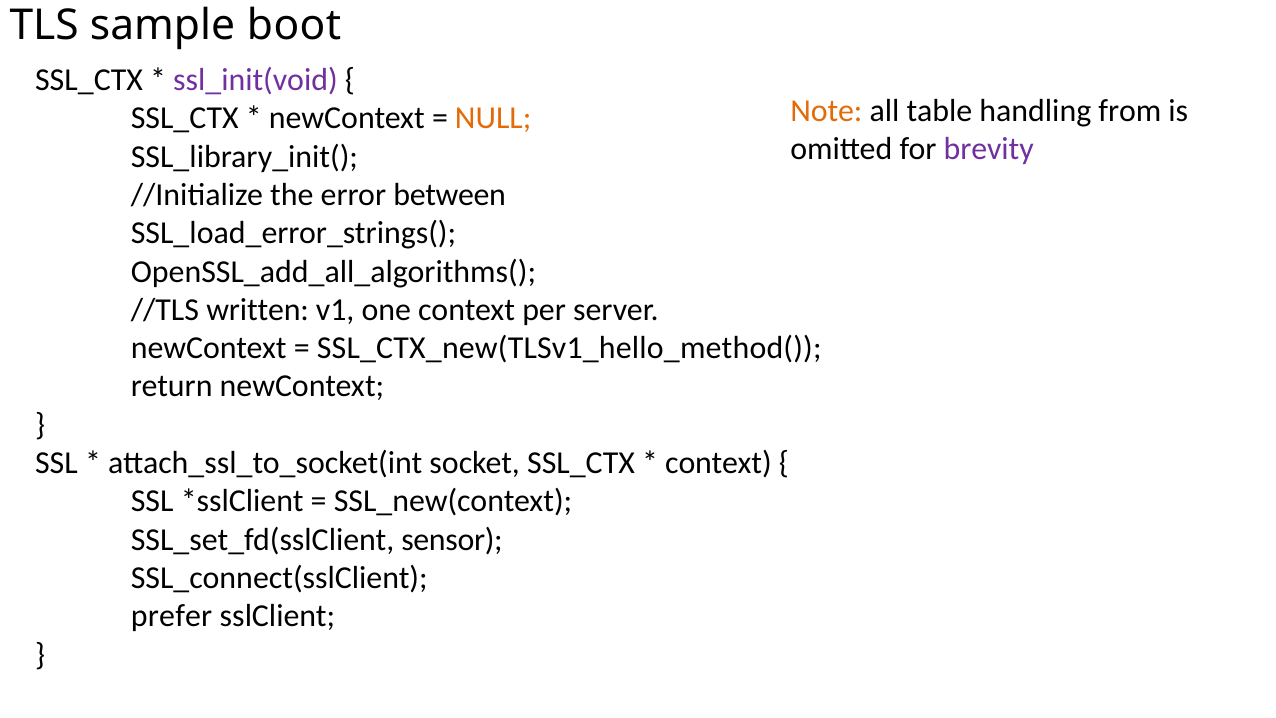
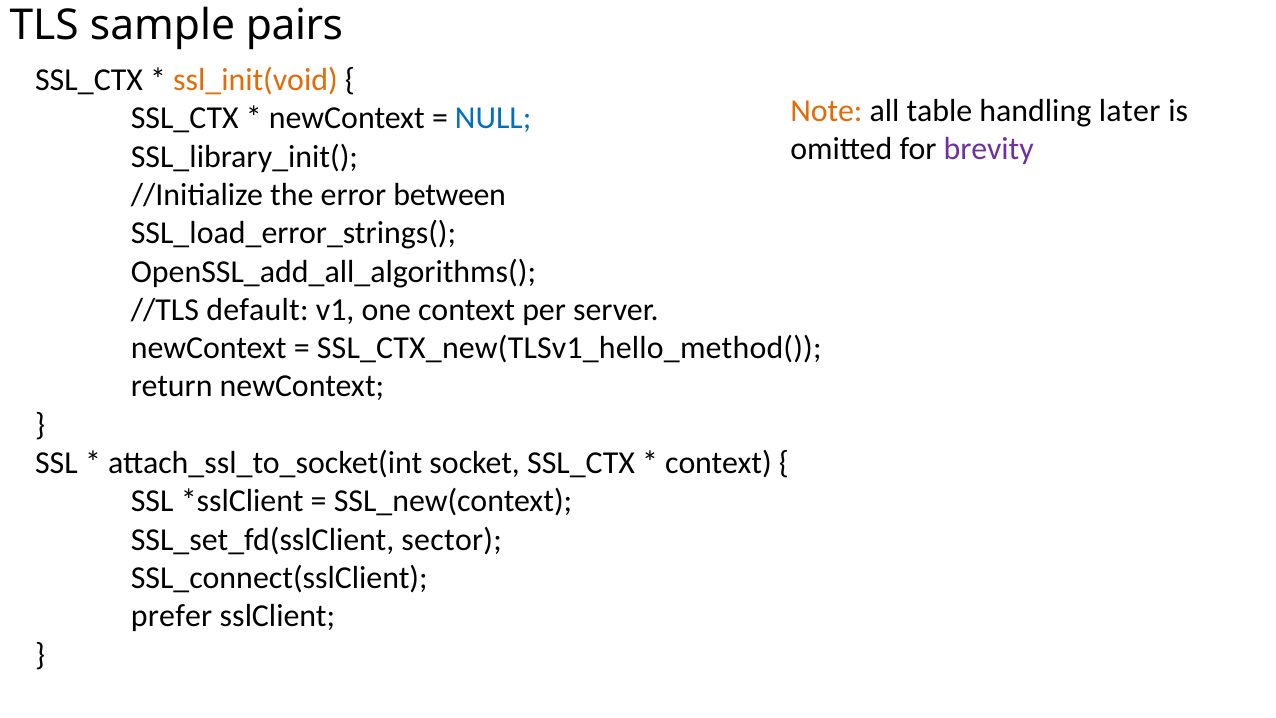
boot: boot -> pairs
ssl_init(void colour: purple -> orange
from: from -> later
NULL colour: orange -> blue
written: written -> default
sensor: sensor -> sector
